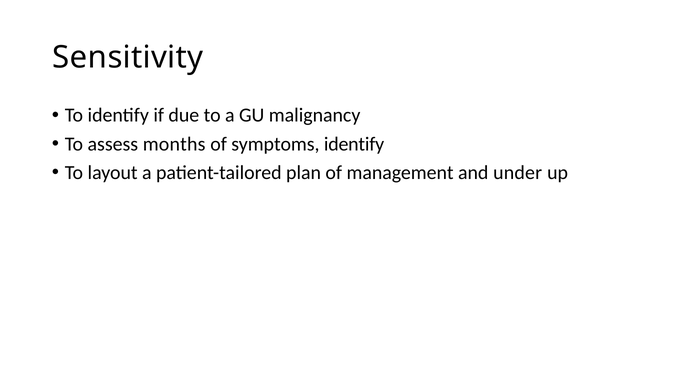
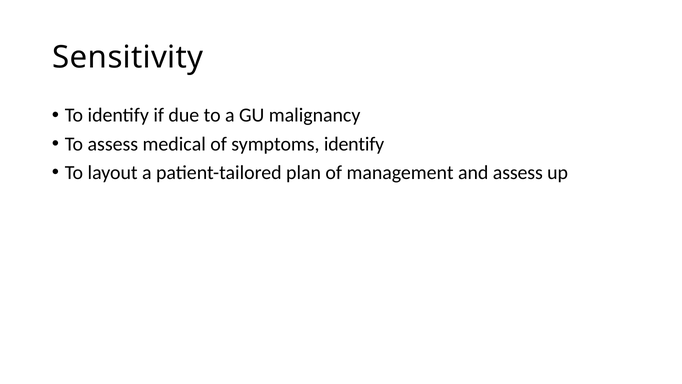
months: months -> medical
and under: under -> assess
